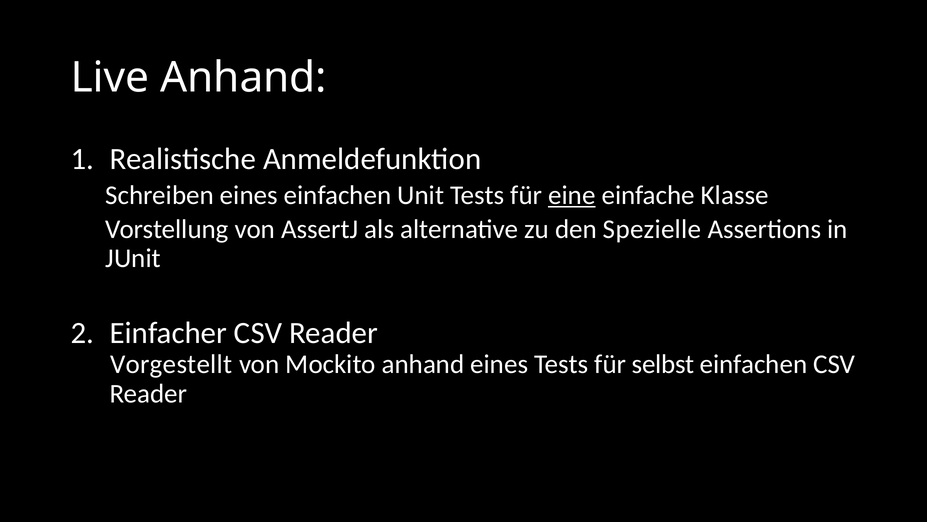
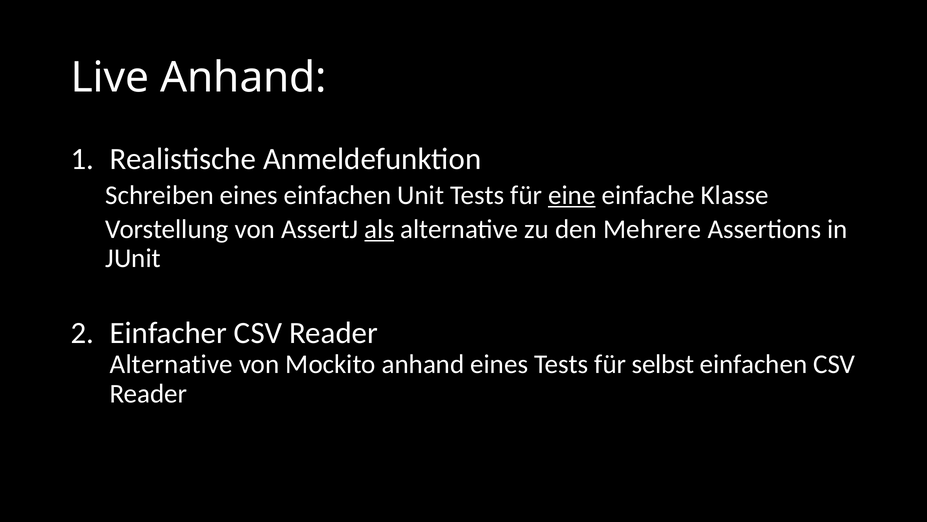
als underline: none -> present
Spezielle: Spezielle -> Mehrere
Vorgestellt at (171, 364): Vorgestellt -> Alternative
